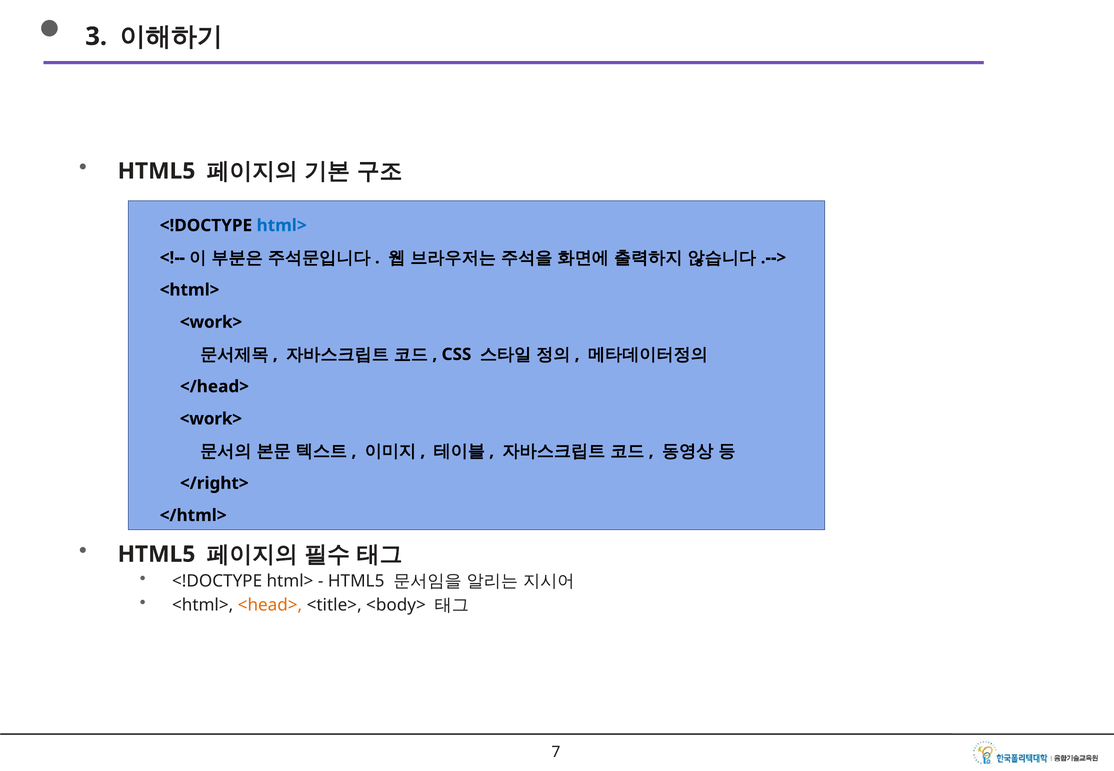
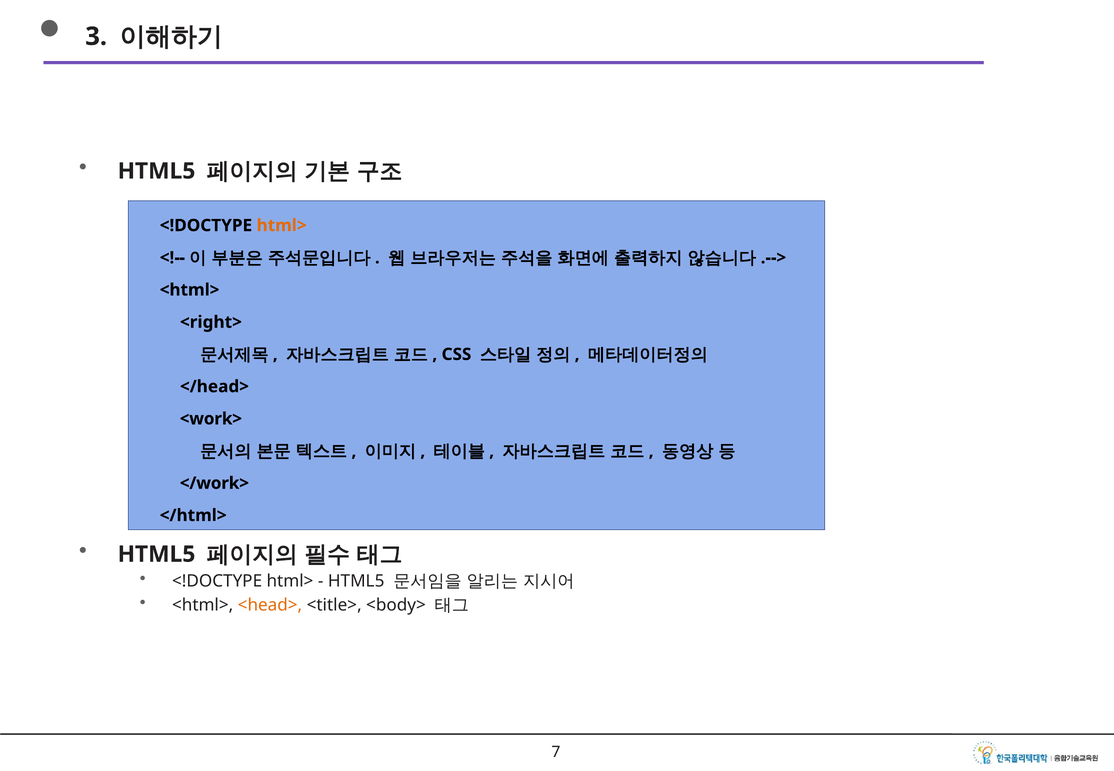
html> at (282, 226) colour: blue -> orange
<work> at (211, 322): <work> -> <right>
</right>: </right> -> </work>
